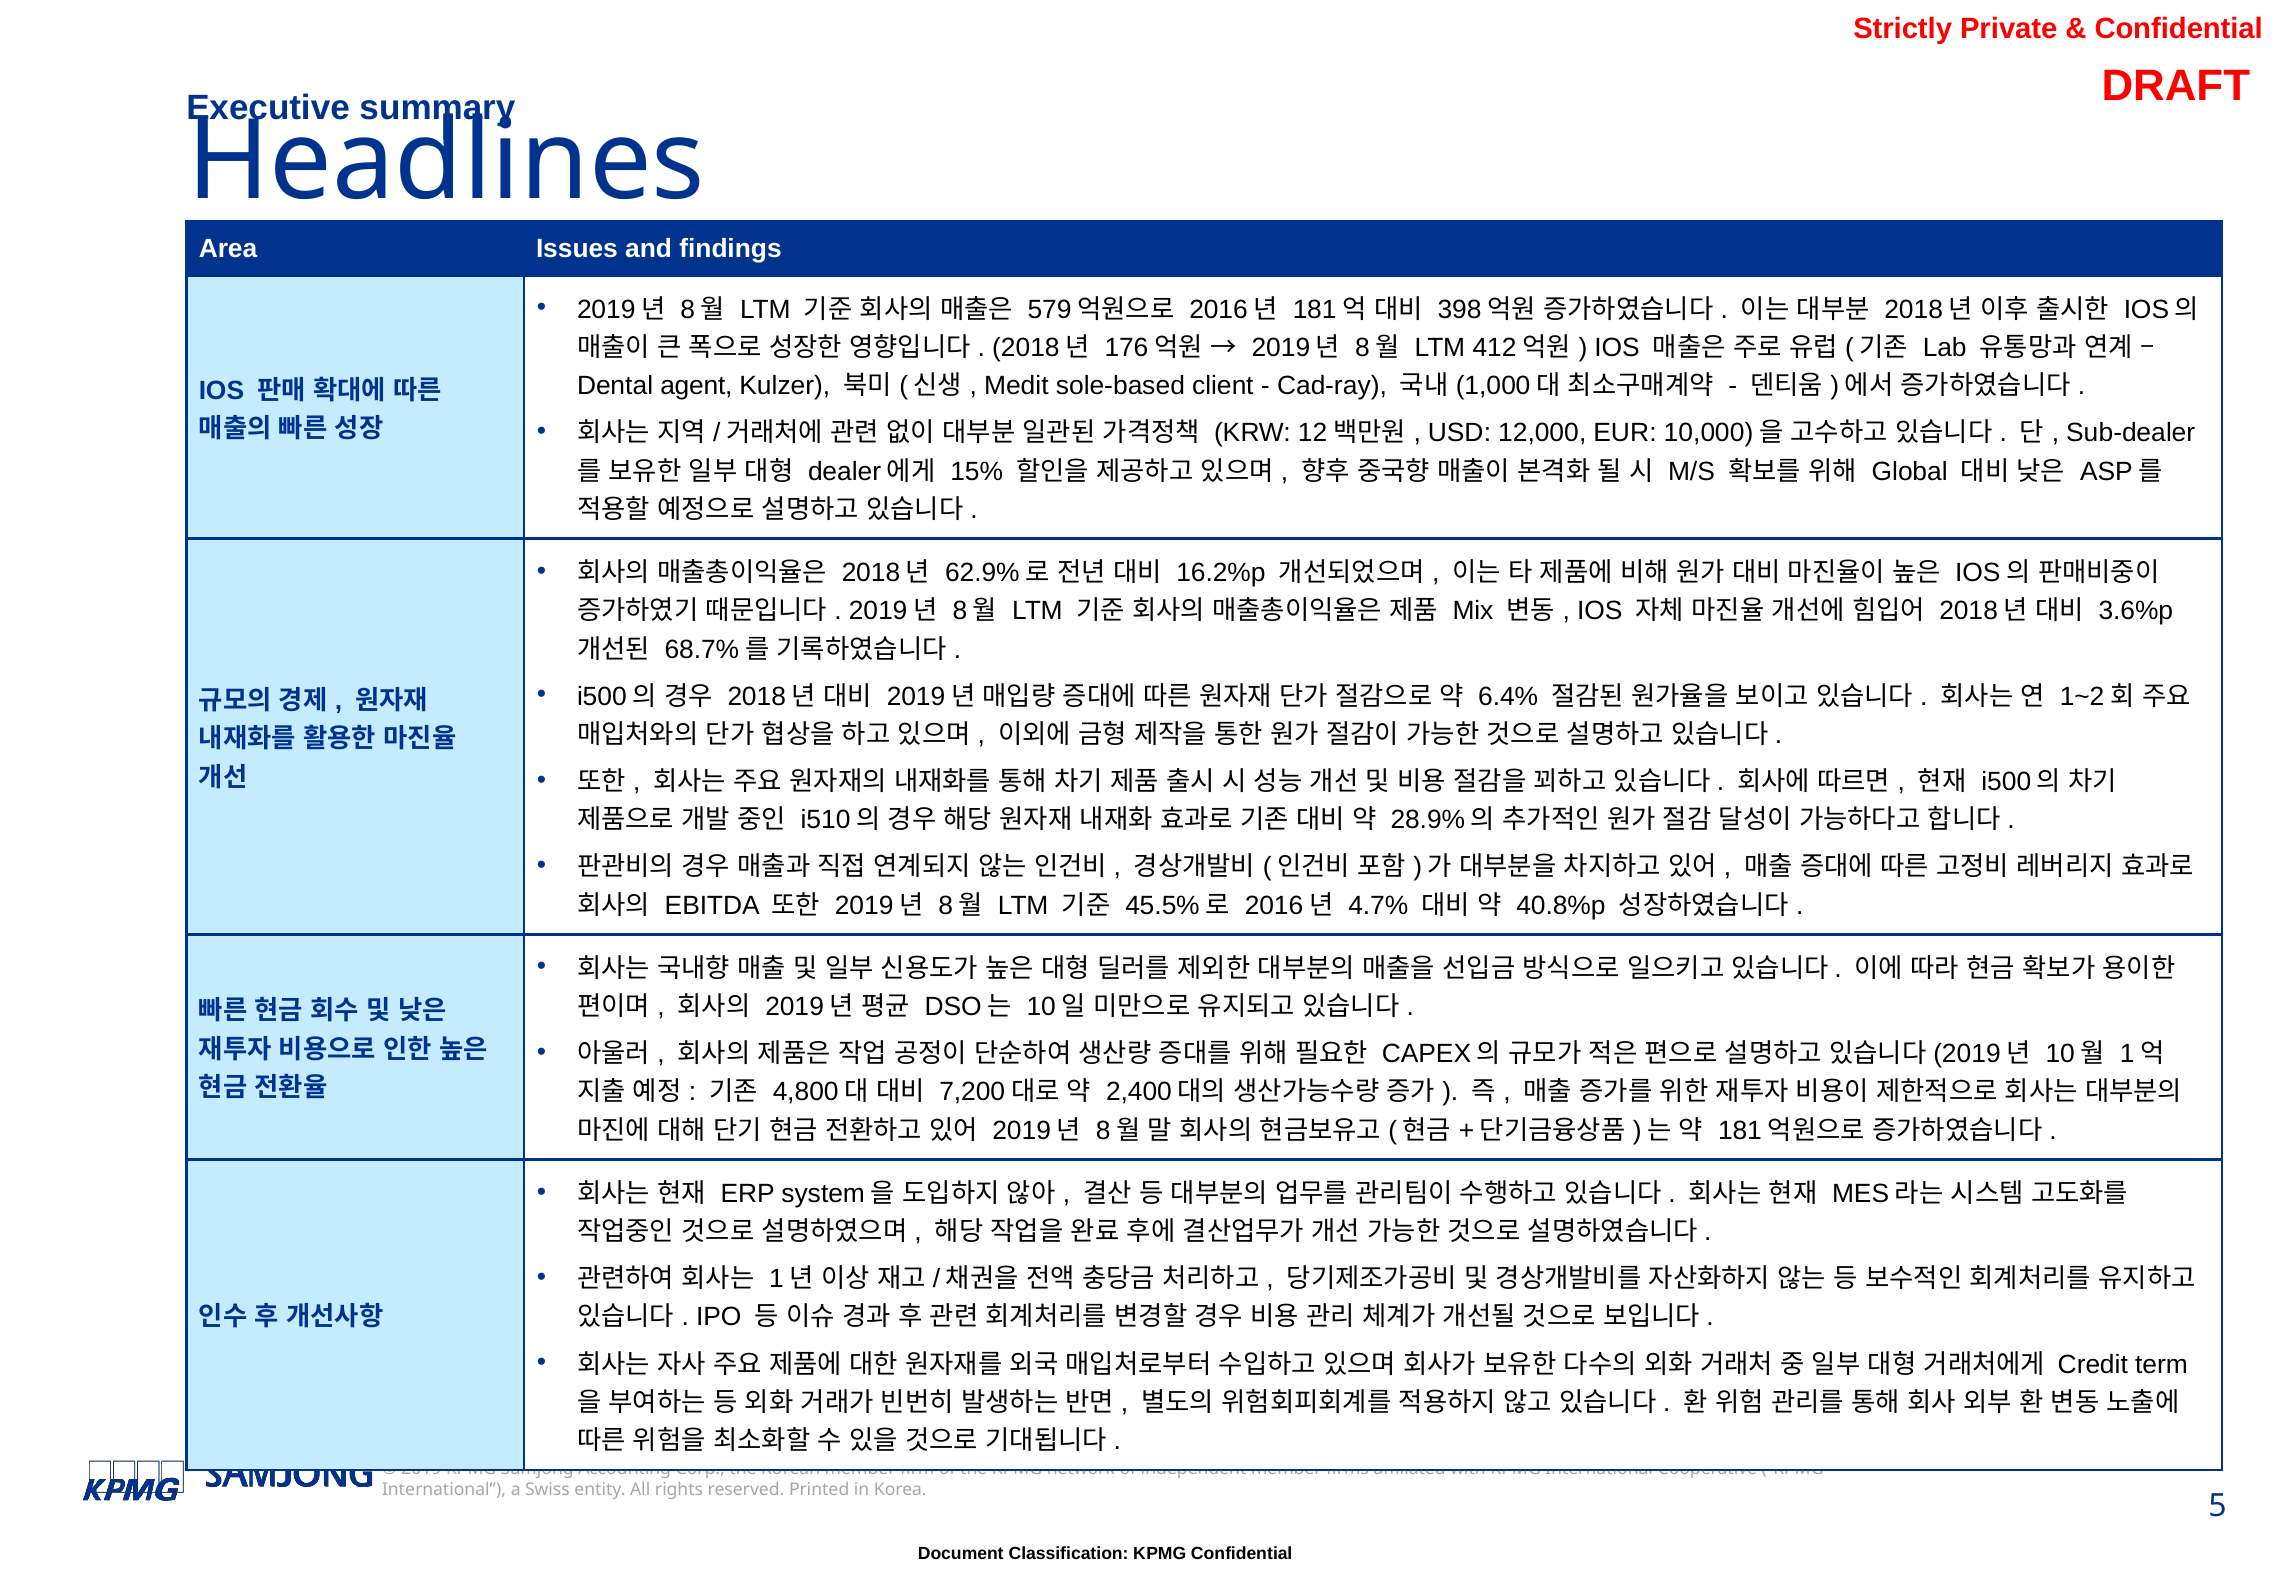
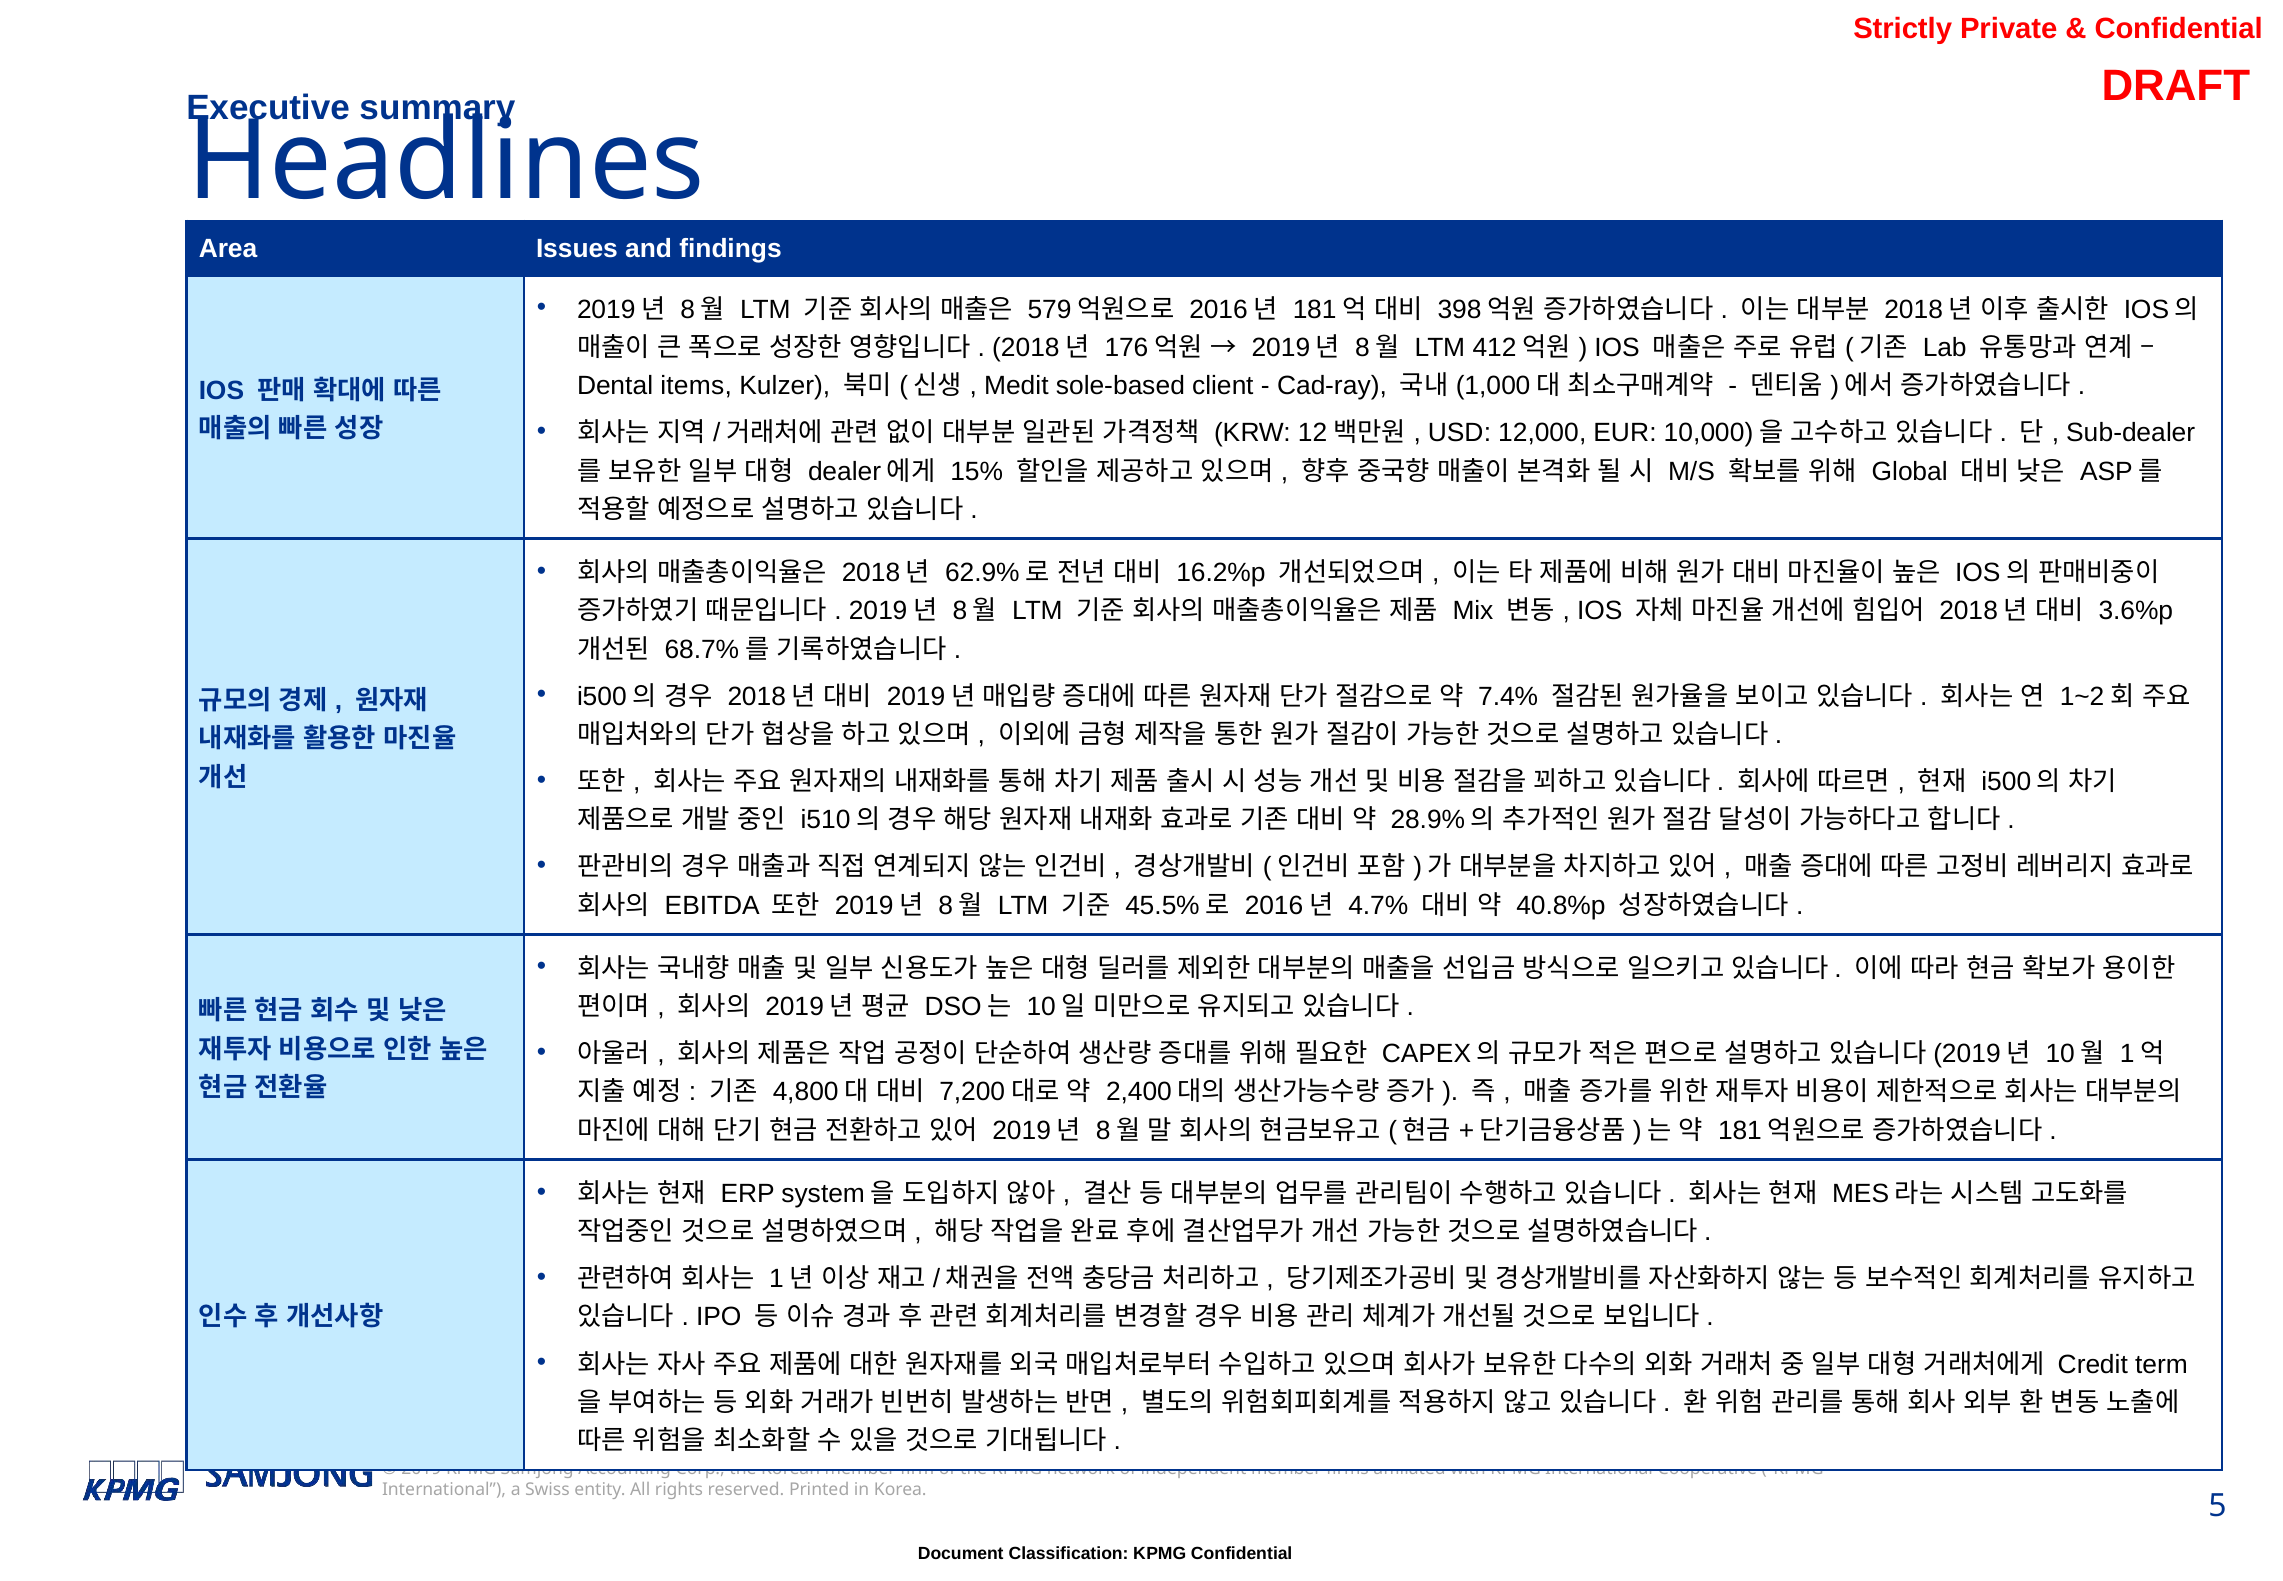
agent: agent -> items
6.4%: 6.4% -> 7.4%
